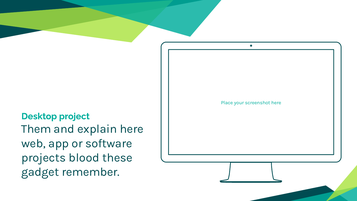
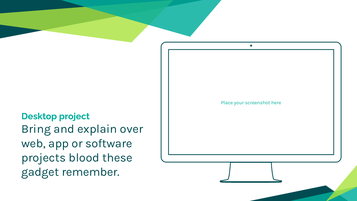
Them: Them -> Bring
explain here: here -> over
